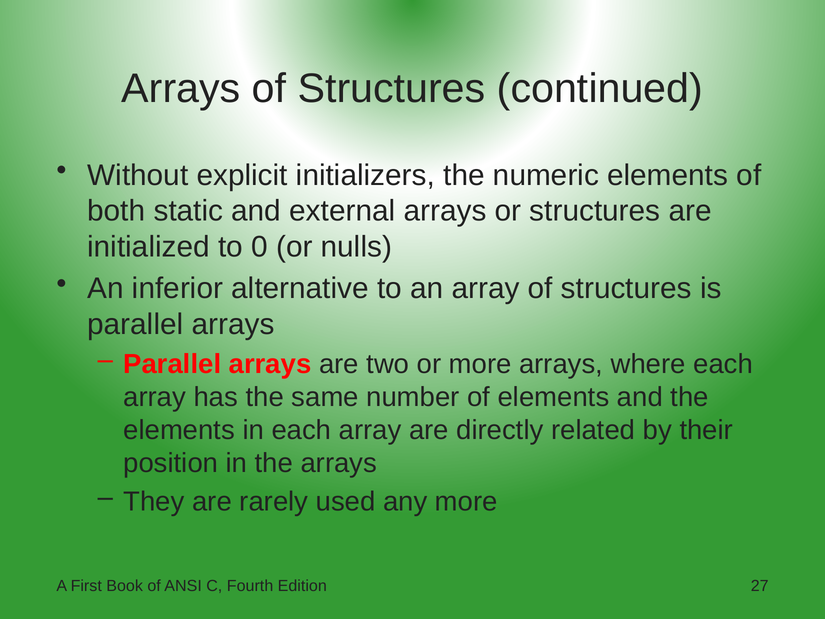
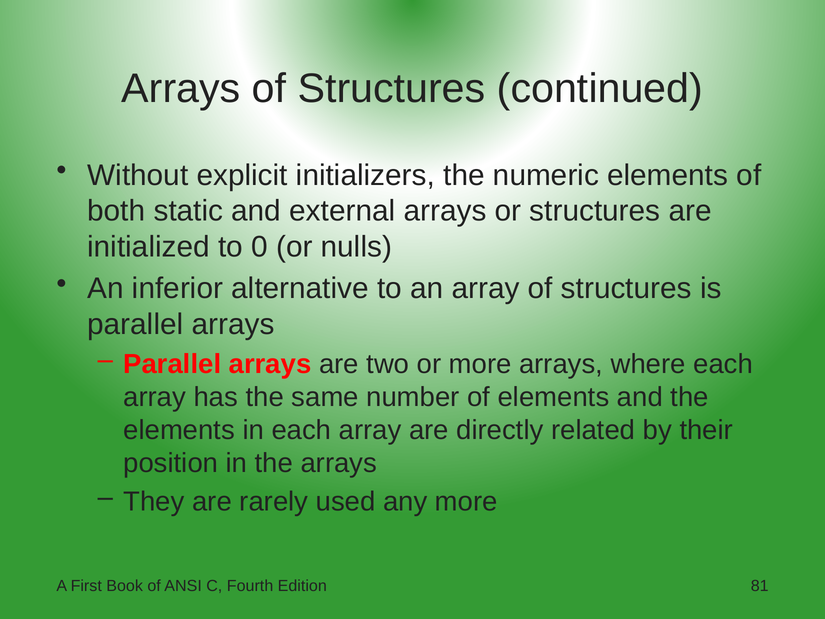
27: 27 -> 81
